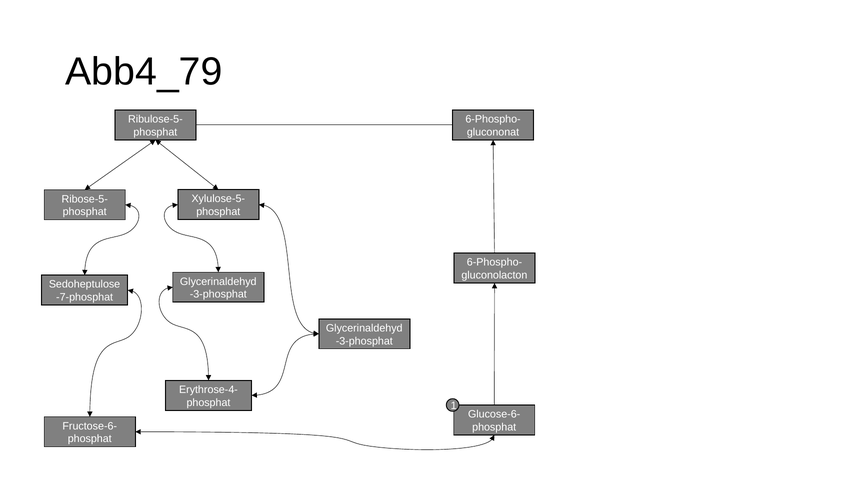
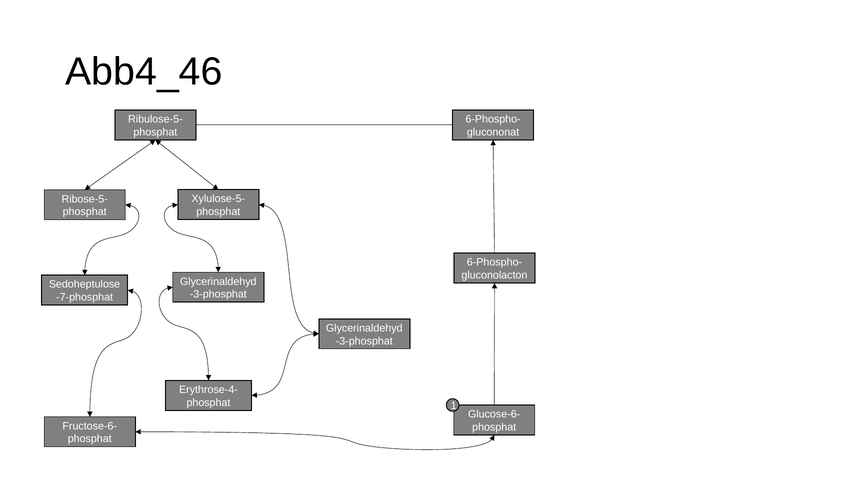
Abb4_79: Abb4_79 -> Abb4_46
